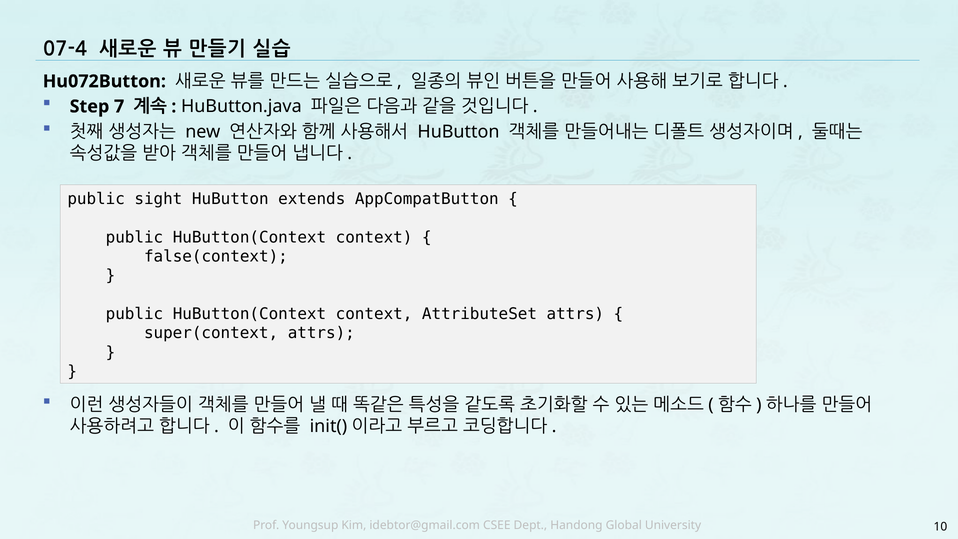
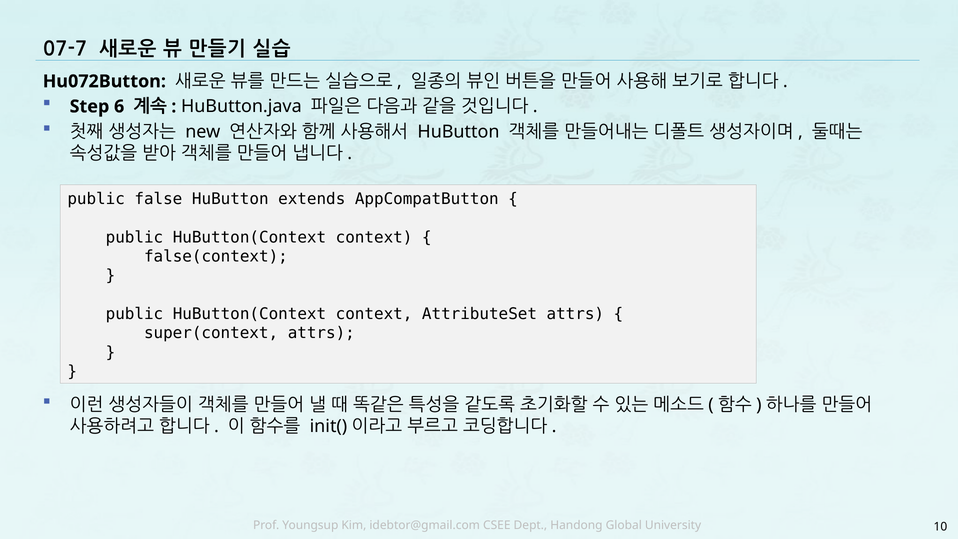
07-4: 07-4 -> 07-7
7: 7 -> 6
sight: sight -> false
